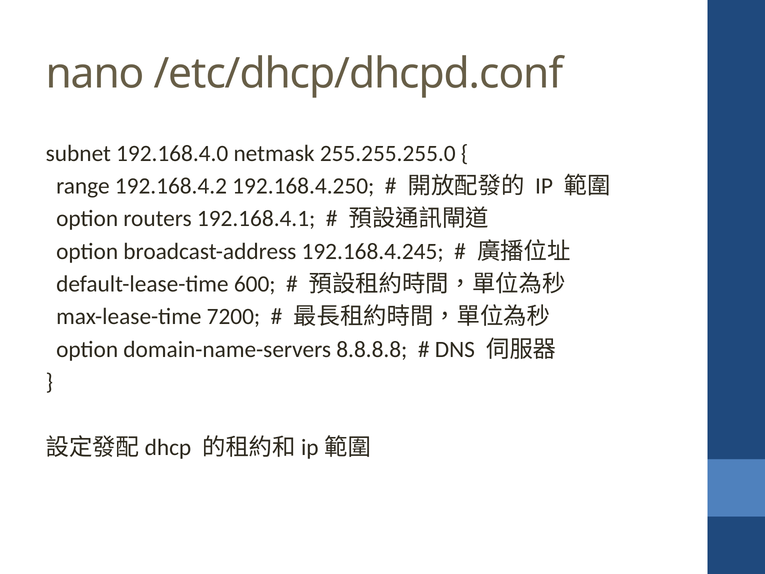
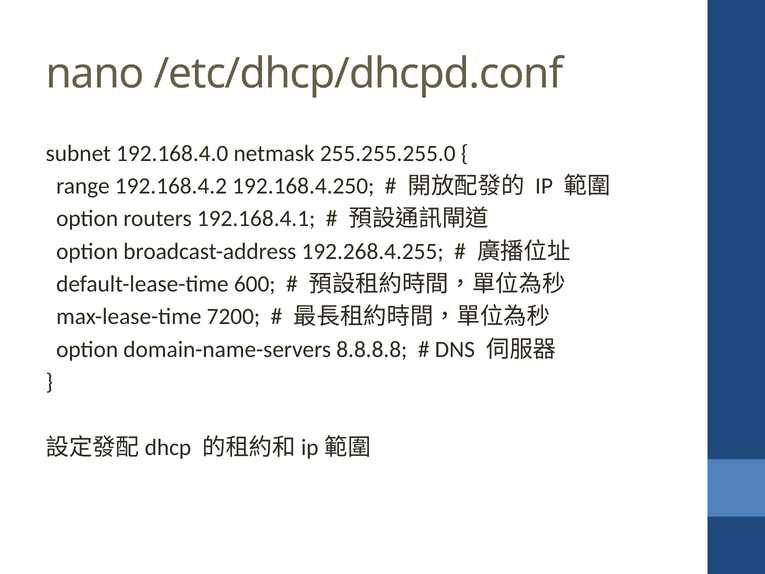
192.168.4.245: 192.168.4.245 -> 192.268.4.255
